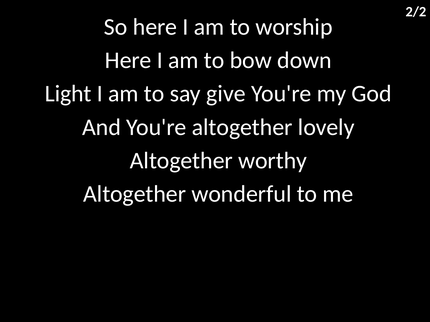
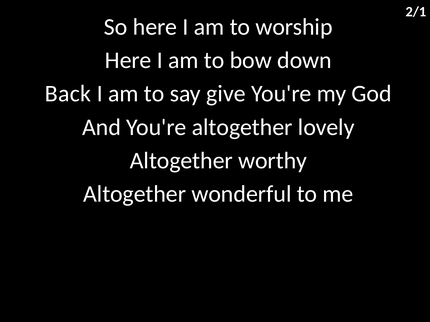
2/2: 2/2 -> 2/1
Light: Light -> Back
